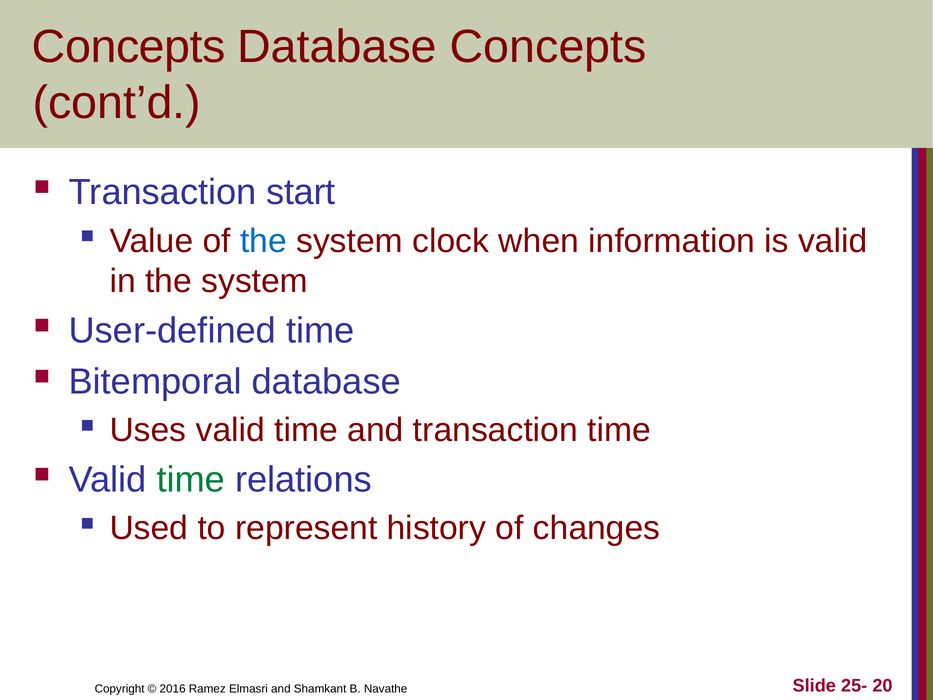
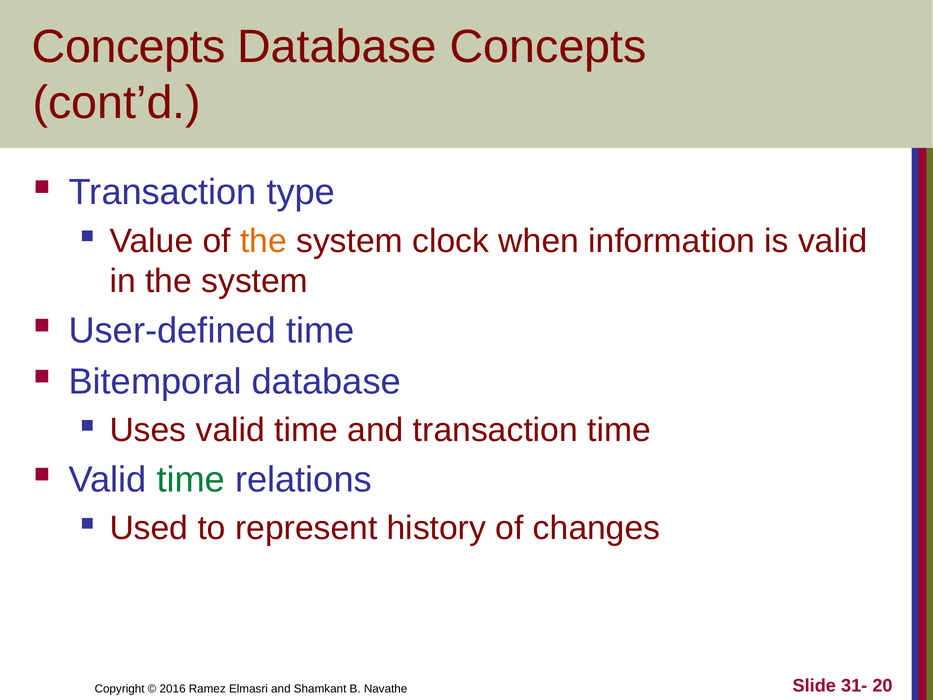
start: start -> type
the at (263, 241) colour: blue -> orange
25-: 25- -> 31-
